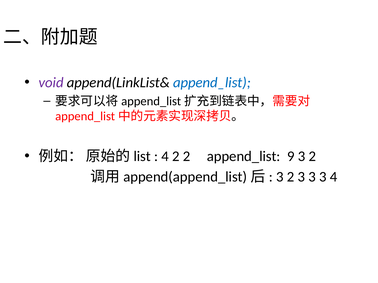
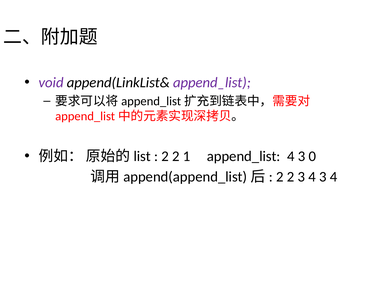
append_list at (212, 83) colour: blue -> purple
4 at (165, 157): 4 -> 2
2 2: 2 -> 1
append_list 9: 9 -> 4
2 at (312, 157): 2 -> 0
3 at (280, 177): 3 -> 2
2 3 3: 3 -> 4
